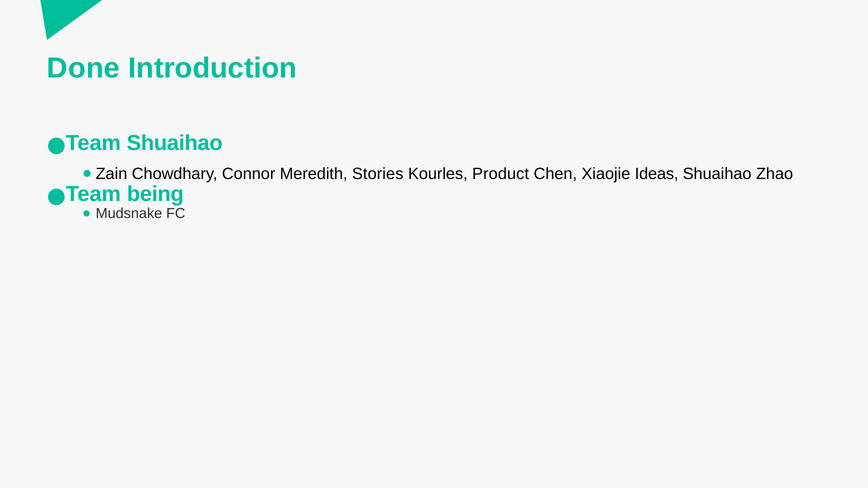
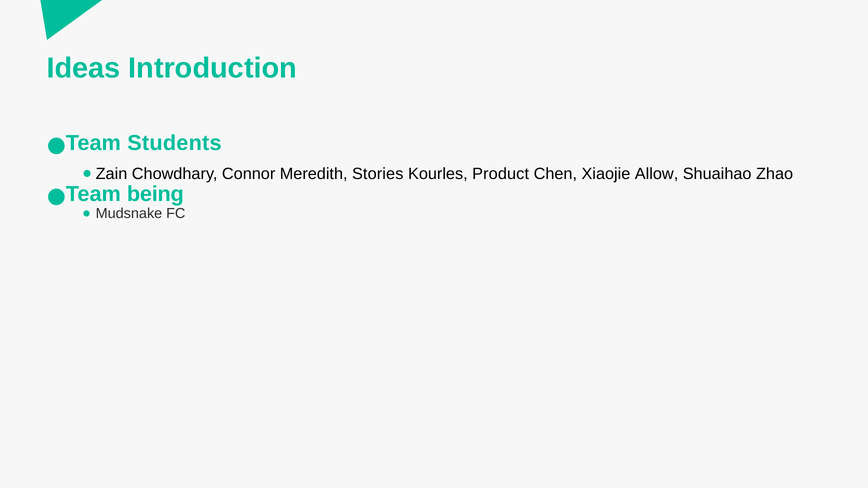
Done: Done -> Ideas
Team Shuaihao: Shuaihao -> Students
Ideas: Ideas -> Allow
